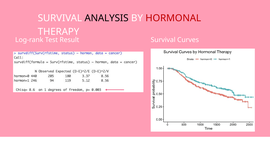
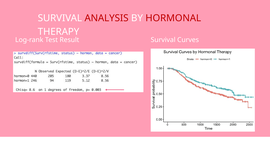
ANALYSIS colour: black -> red
